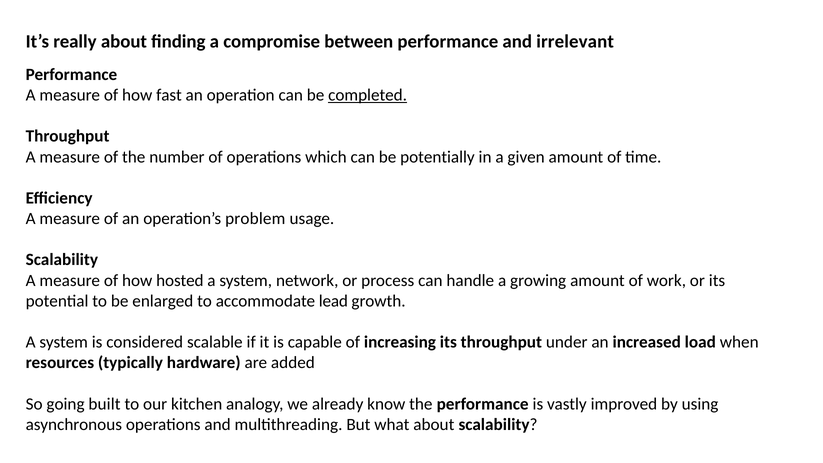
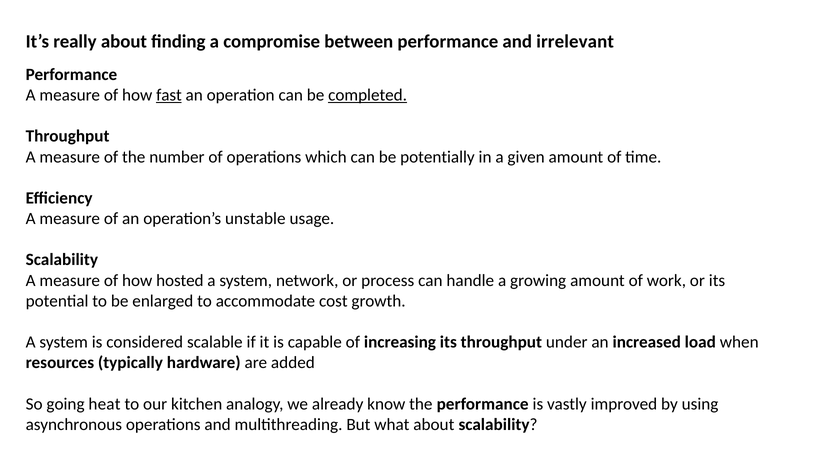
fast underline: none -> present
problem: problem -> unstable
lead: lead -> cost
built: built -> heat
